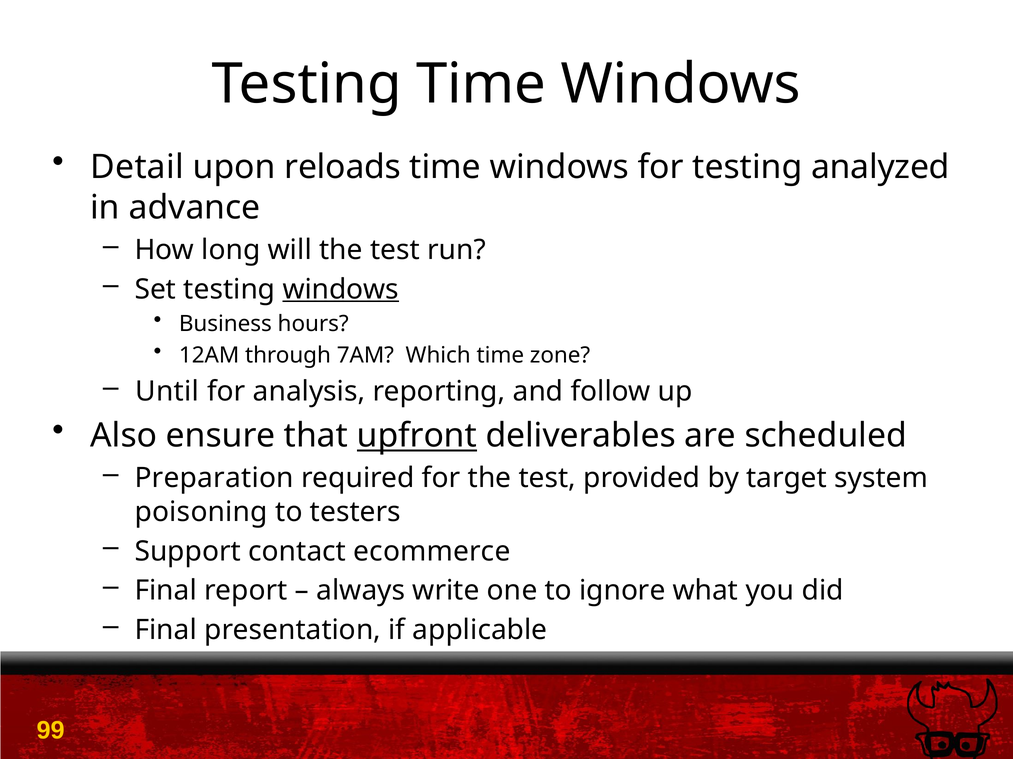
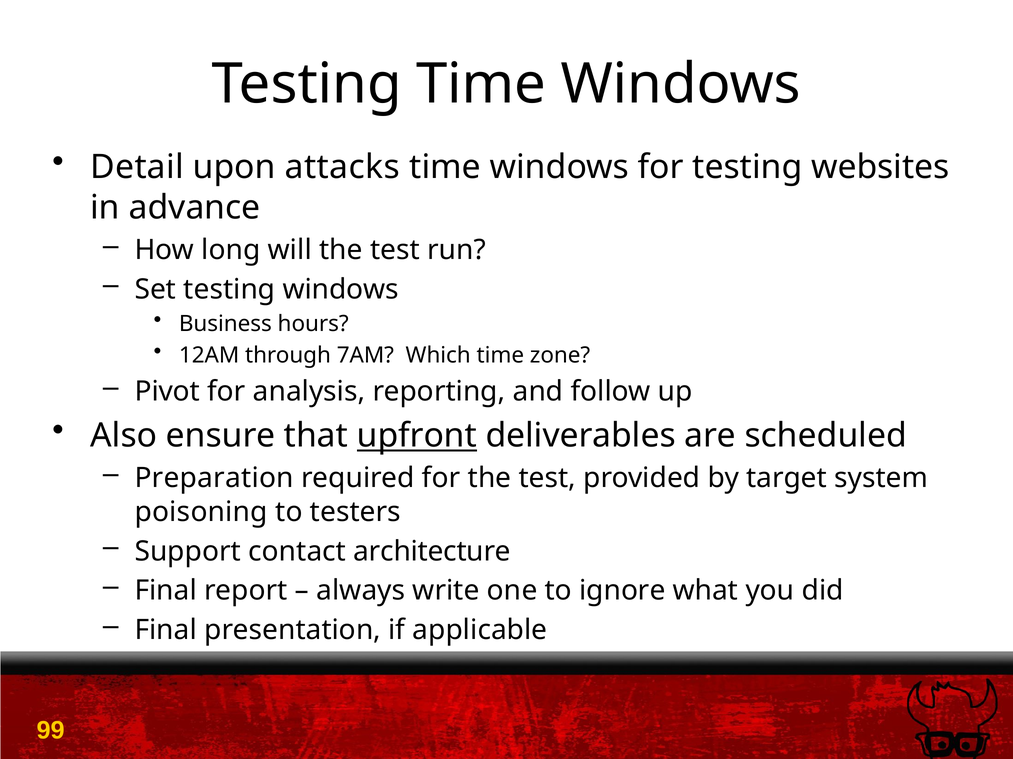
reloads: reloads -> attacks
analyzed: analyzed -> websites
windows at (341, 290) underline: present -> none
Until: Until -> Pivot
ecommerce: ecommerce -> architecture
